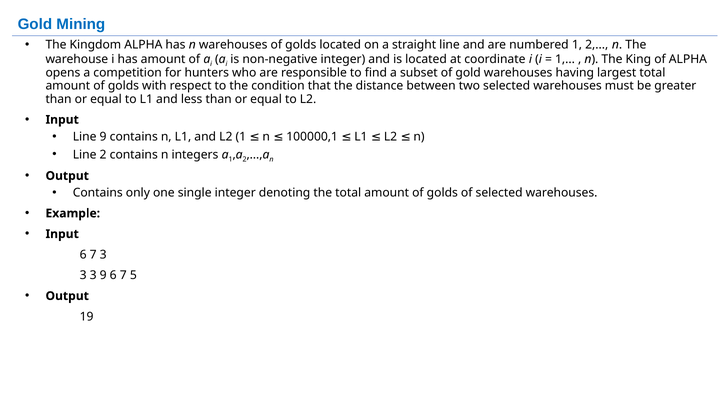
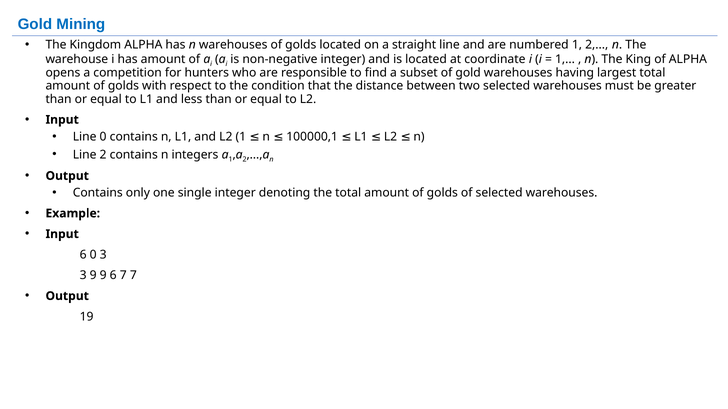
Line 9: 9 -> 0
7 at (93, 255): 7 -> 0
3 at (93, 276): 3 -> 9
7 5: 5 -> 7
